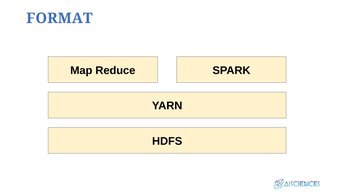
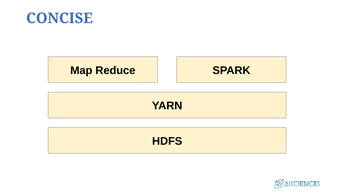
FORMAT: FORMAT -> CONCISE
